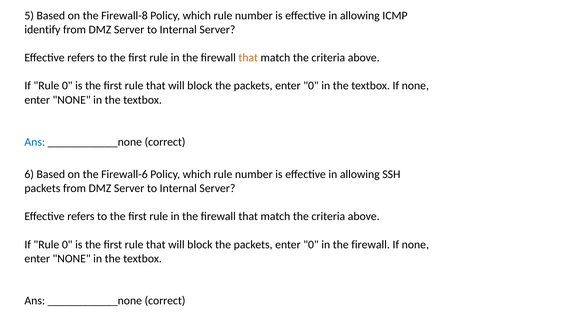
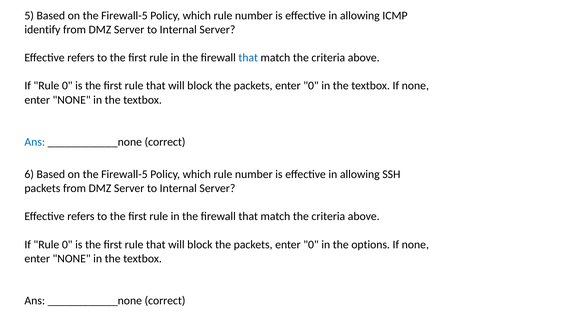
Firewall-8 at (124, 16): Firewall-8 -> Firewall-5
that at (248, 58) colour: orange -> blue
Firewall-6 at (124, 174): Firewall-6 -> Firewall-5
0 in the firewall: firewall -> options
